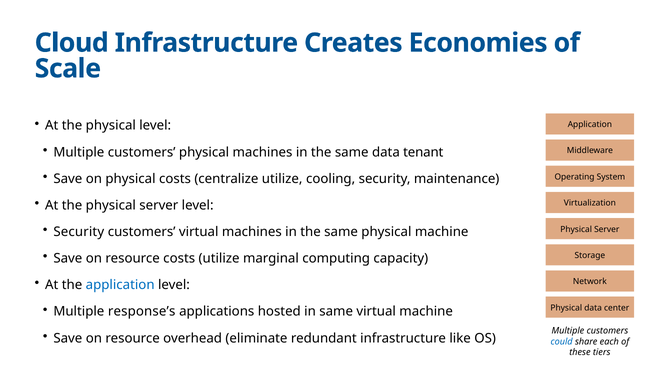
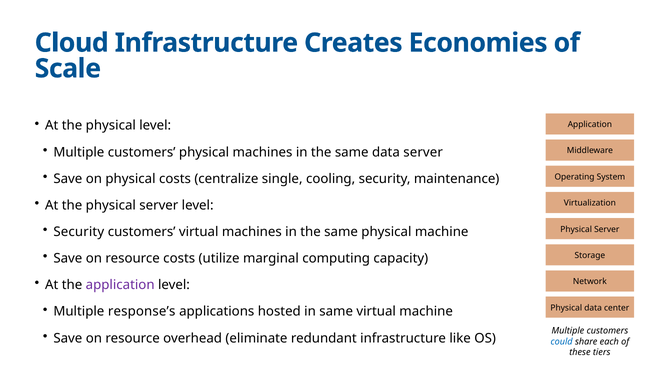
data tenant: tenant -> server
centralize utilize: utilize -> single
application at (120, 285) colour: blue -> purple
